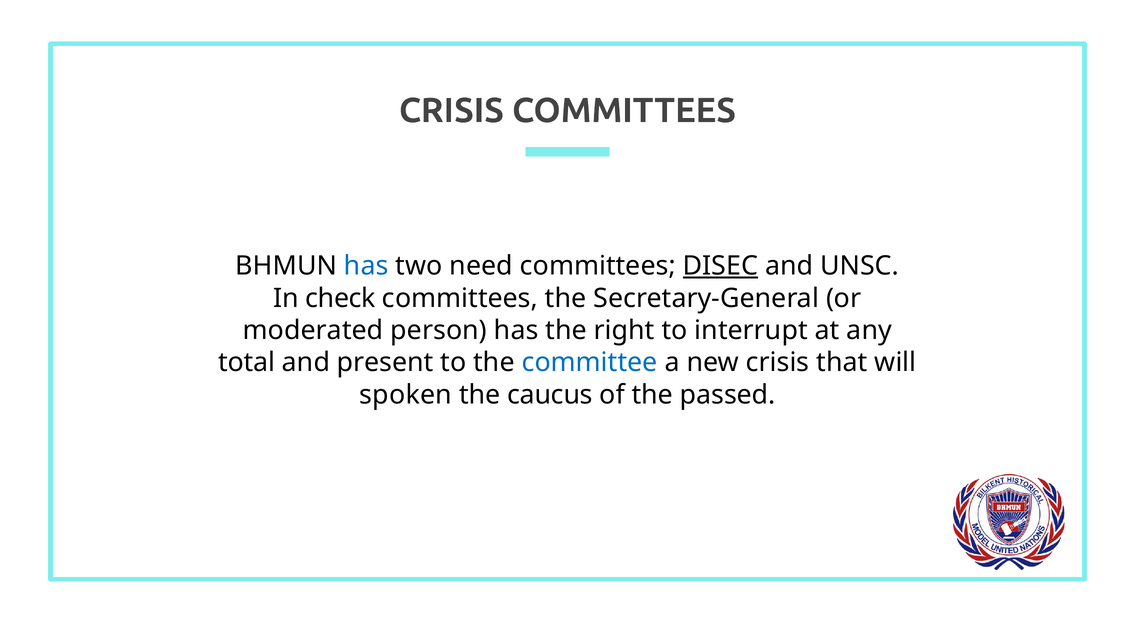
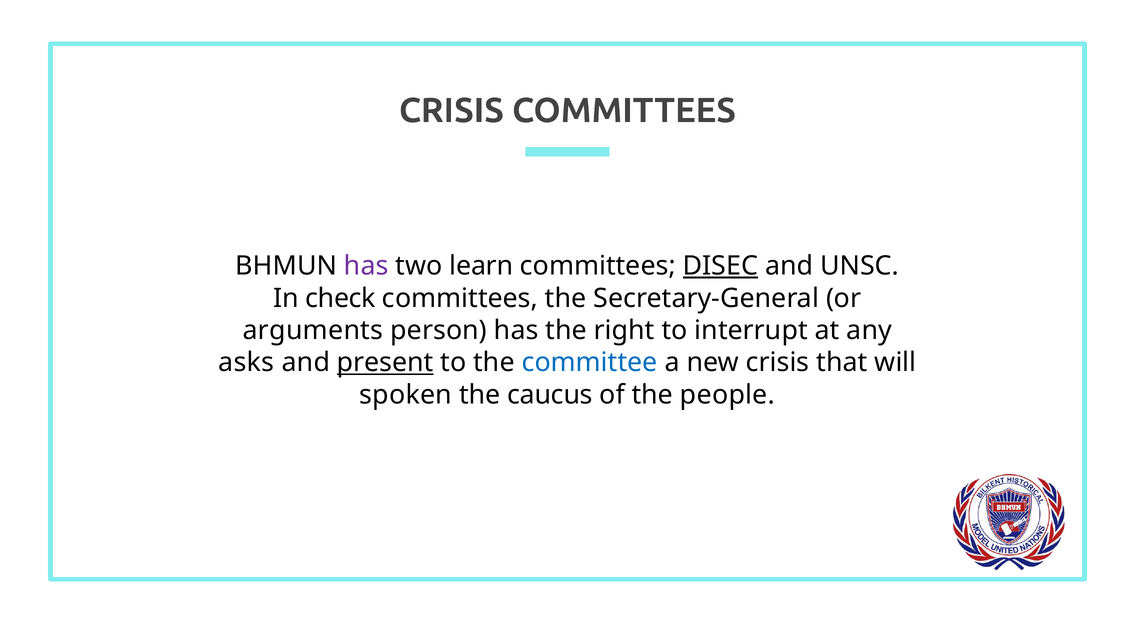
has at (366, 266) colour: blue -> purple
need: need -> learn
moderated: moderated -> arguments
total: total -> asks
present underline: none -> present
passed: passed -> people
